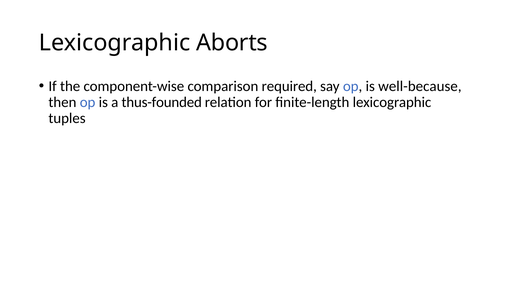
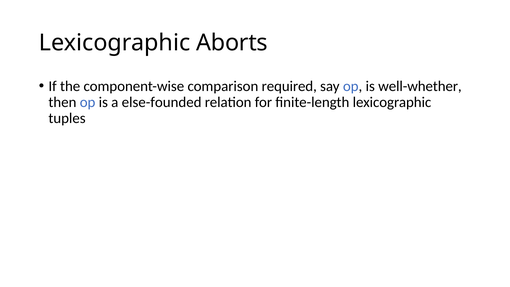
well-because: well-because -> well-whether
thus-founded: thus-founded -> else-founded
